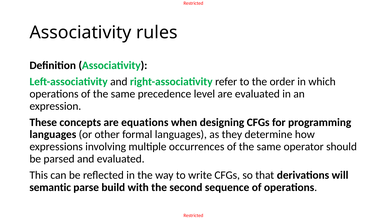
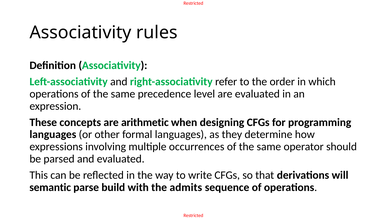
equations: equations -> arithmetic
second: second -> admits
